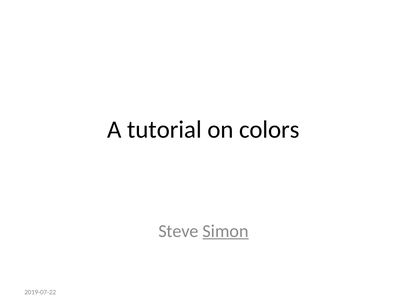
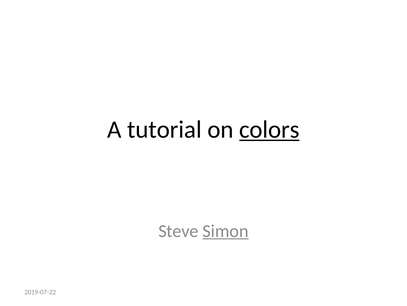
colors underline: none -> present
